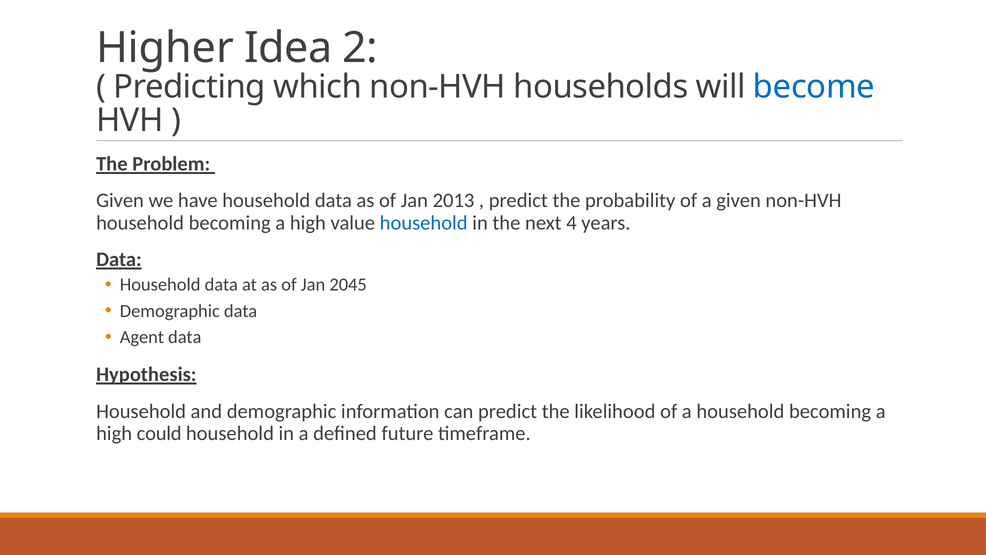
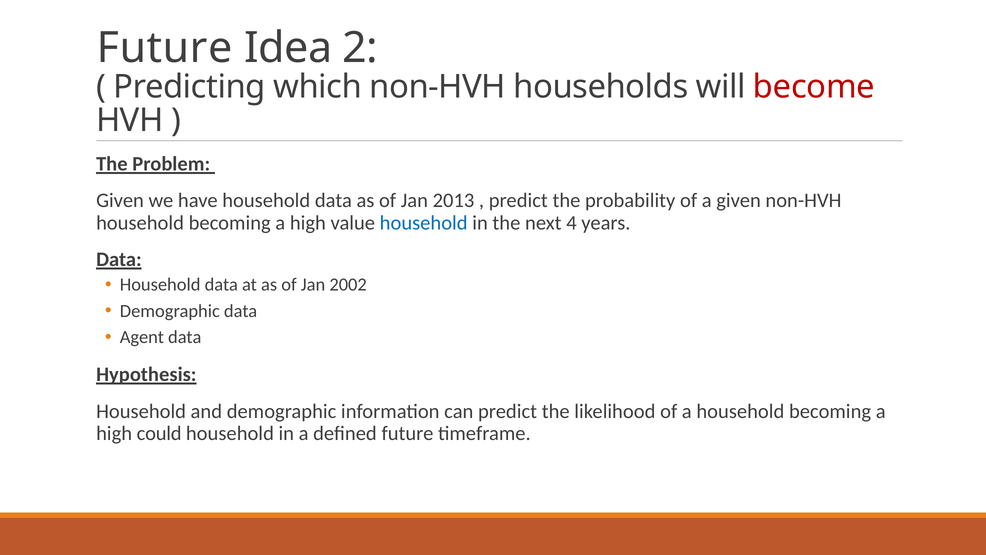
Higher at (165, 48): Higher -> Future
become colour: blue -> red
2045: 2045 -> 2002
